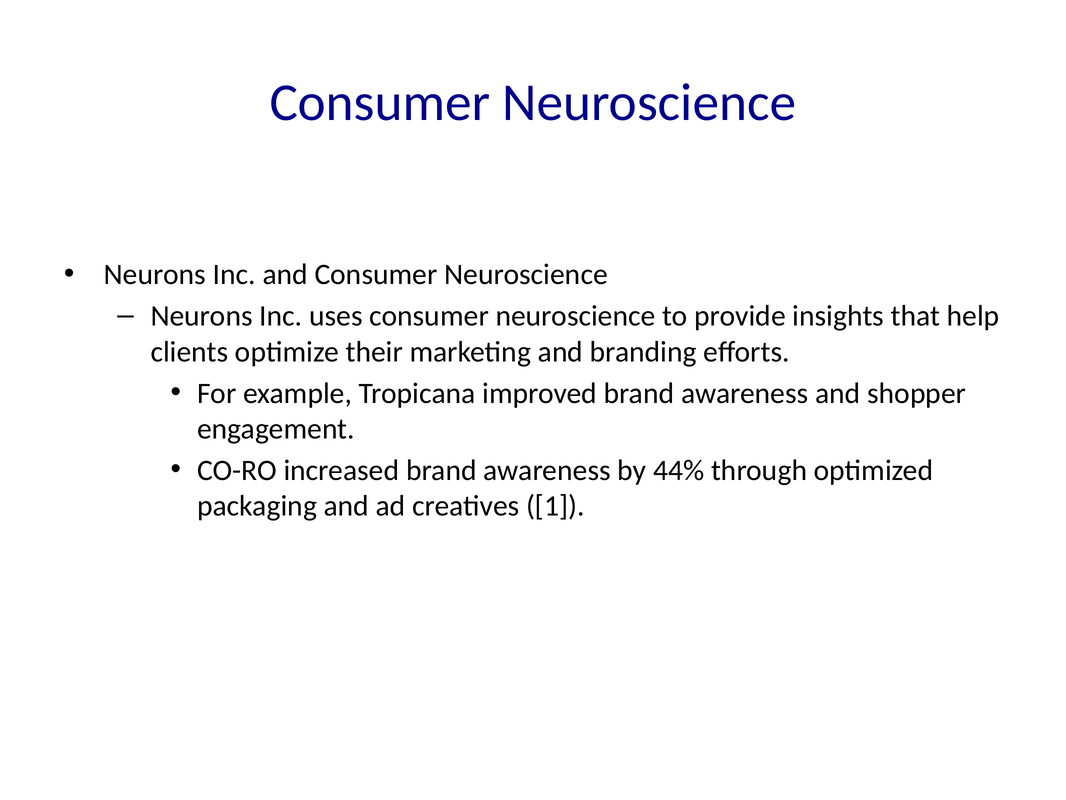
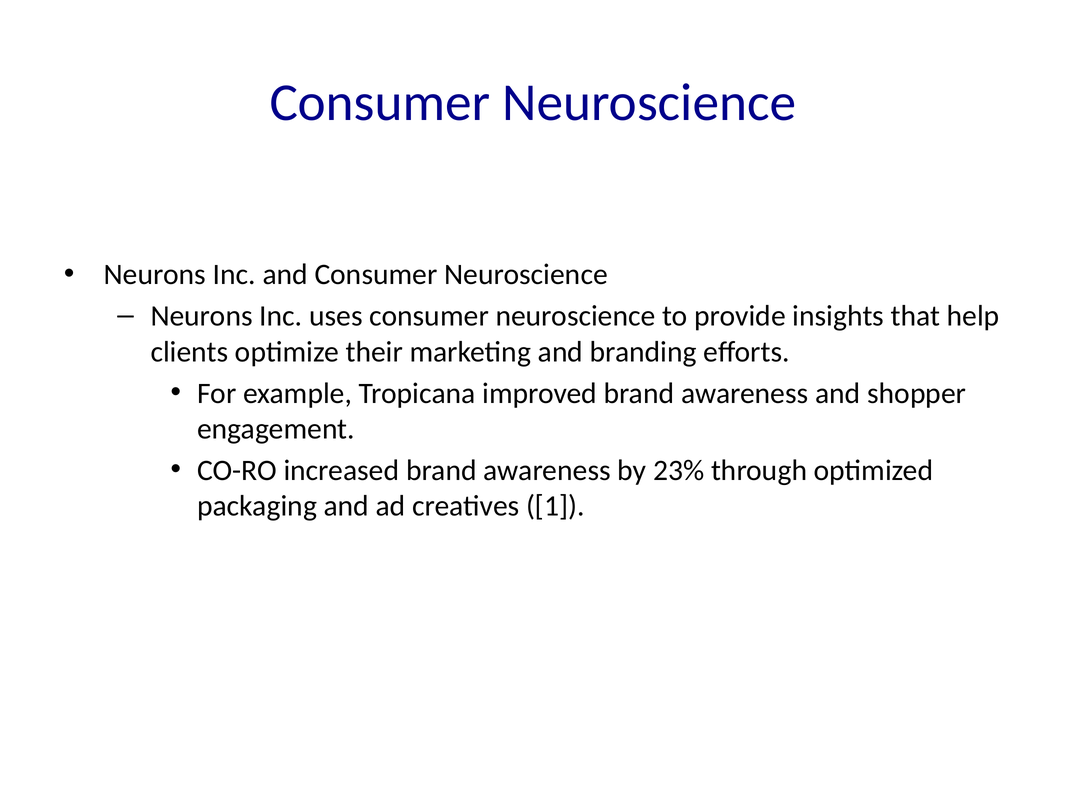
44%: 44% -> 23%
